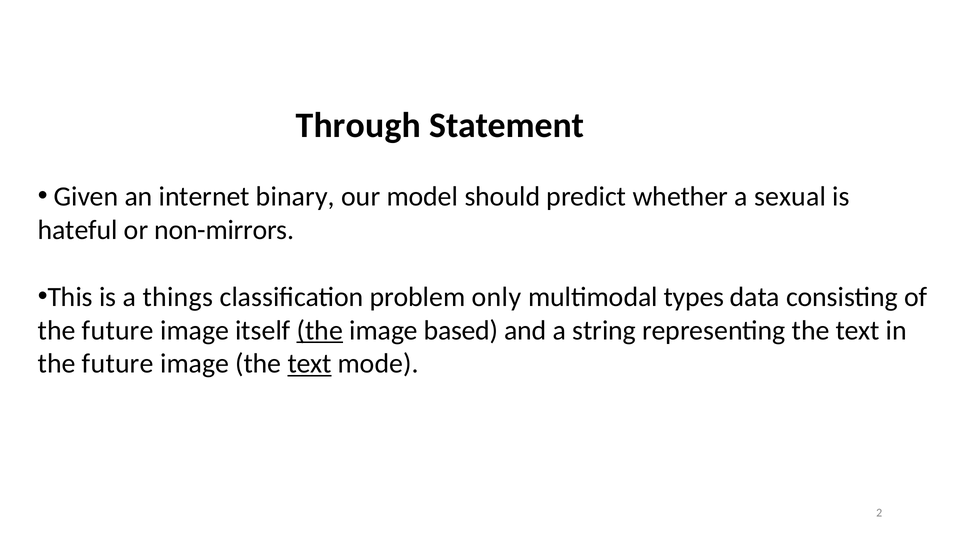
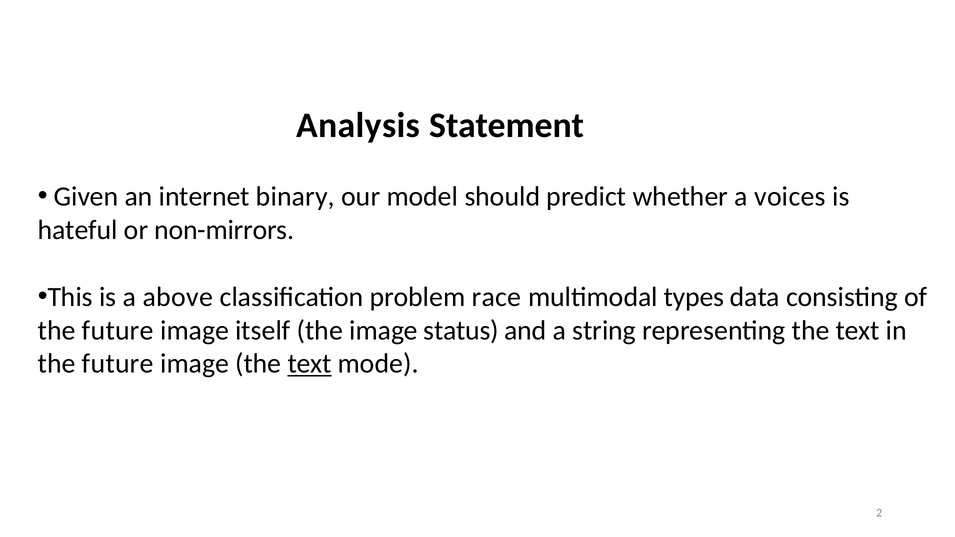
Through: Through -> Analysis
sexual: sexual -> voices
things: things -> above
only: only -> race
the at (320, 330) underline: present -> none
based: based -> status
